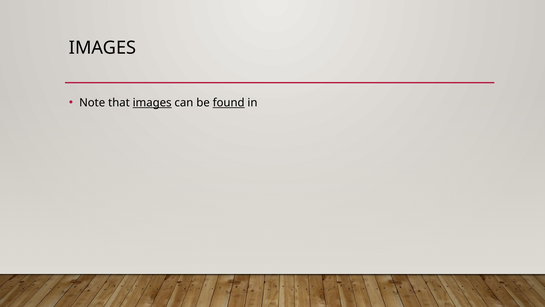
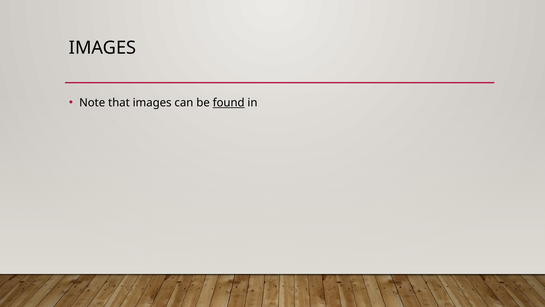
images at (152, 102) underline: present -> none
